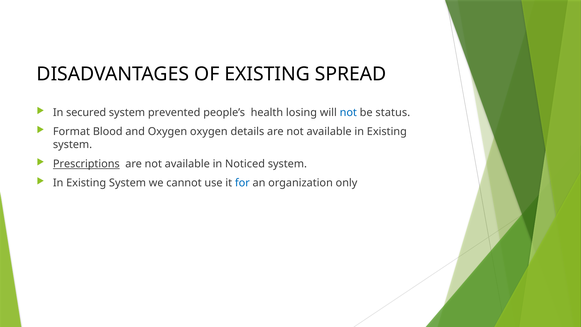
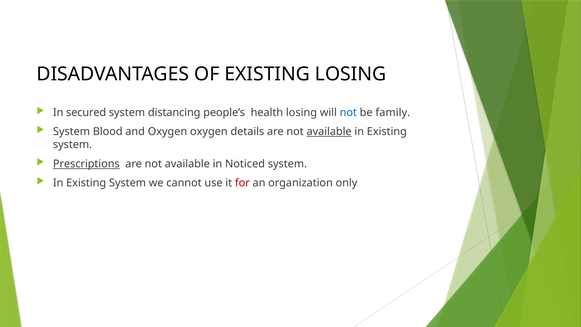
EXISTING SPREAD: SPREAD -> LOSING
prevented: prevented -> distancing
status: status -> family
Format at (71, 132): Format -> System
available at (329, 132) underline: none -> present
for colour: blue -> red
